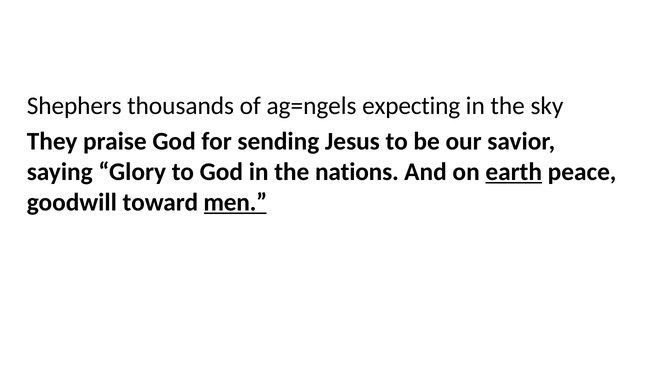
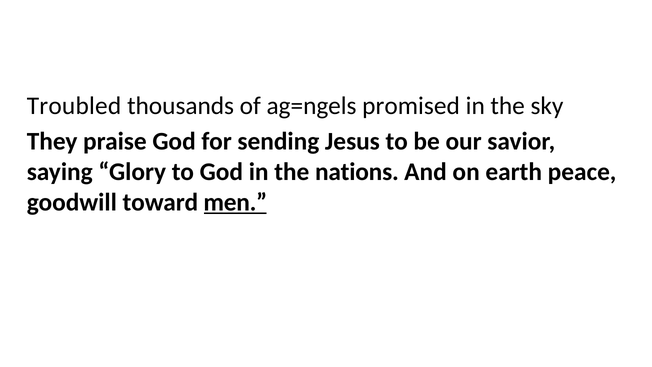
Shephers: Shephers -> Troubled
expecting: expecting -> promised
earth underline: present -> none
